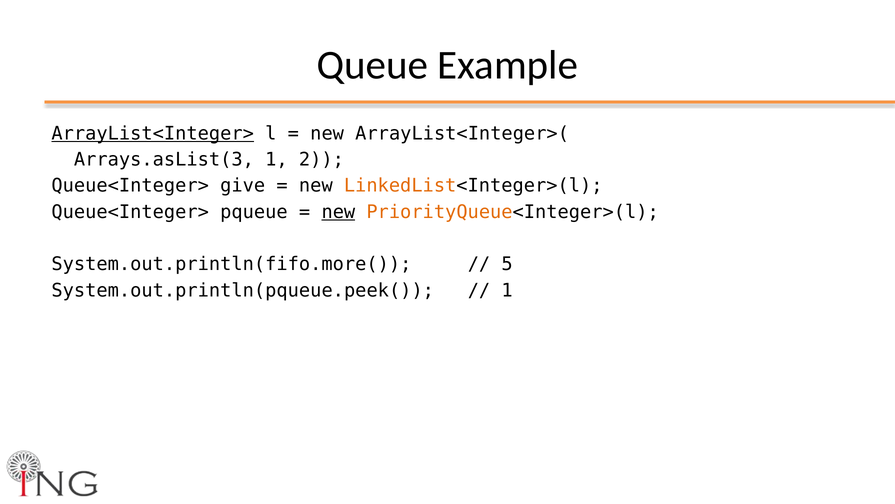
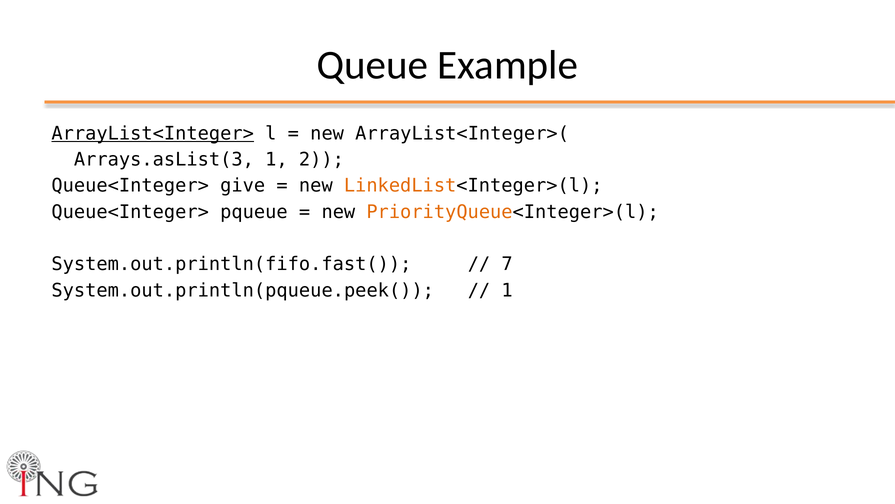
new at (338, 212) underline: present -> none
System.out.println(fifo.more(: System.out.println(fifo.more( -> System.out.println(fifo.fast(
5: 5 -> 7
